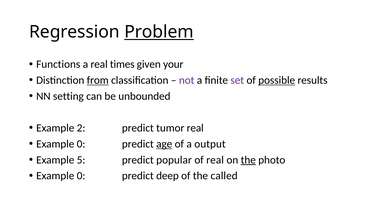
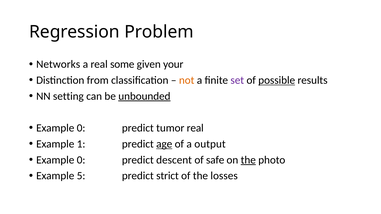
Problem underline: present -> none
Functions: Functions -> Networks
times: times -> some
from underline: present -> none
not colour: purple -> orange
unbounded underline: none -> present
2 at (81, 128): 2 -> 0
0 at (81, 144): 0 -> 1
5 at (81, 160): 5 -> 0
popular: popular -> descent
of real: real -> safe
0 at (81, 176): 0 -> 5
deep: deep -> strict
called: called -> losses
